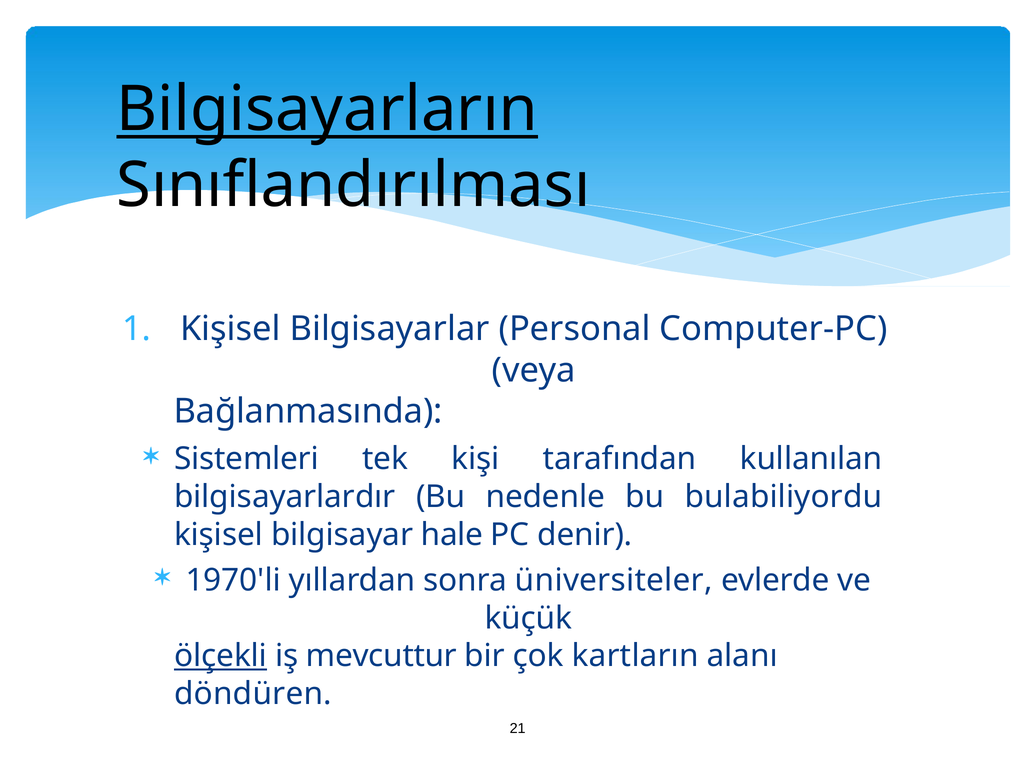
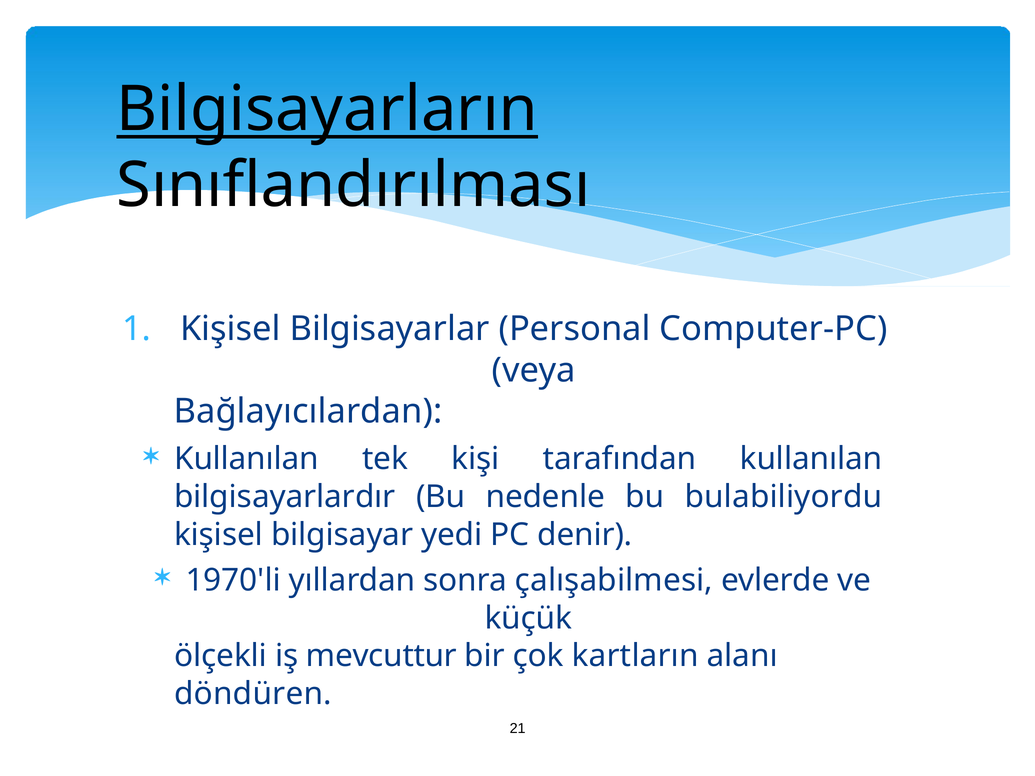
Bağlanmasında: Bağlanmasında -> Bağlayıcılardan
Sistemleri at (247, 459): Sistemleri -> Kullanılan
hale: hale -> yedi
üniversiteler: üniversiteler -> çalışabilmesi
ölçekli underline: present -> none
